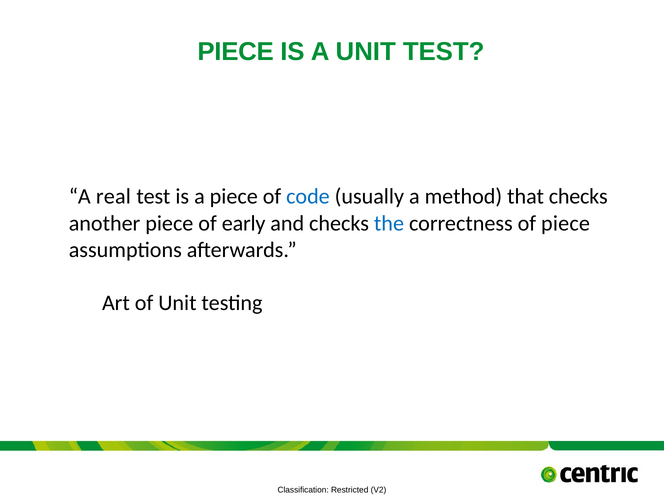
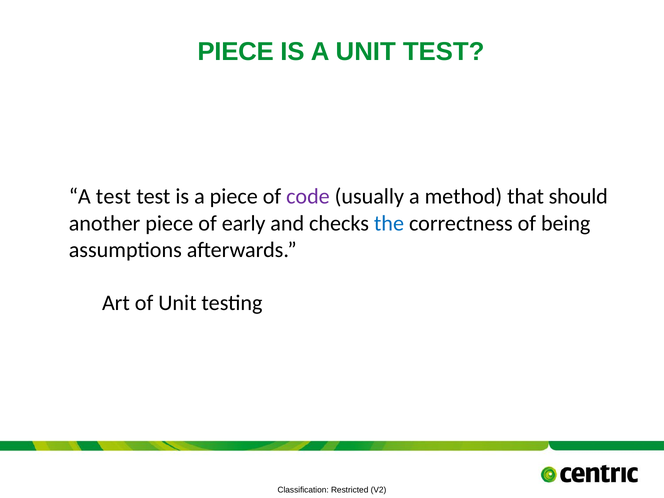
A real: real -> test
code colour: blue -> purple
that checks: checks -> should
of piece: piece -> being
